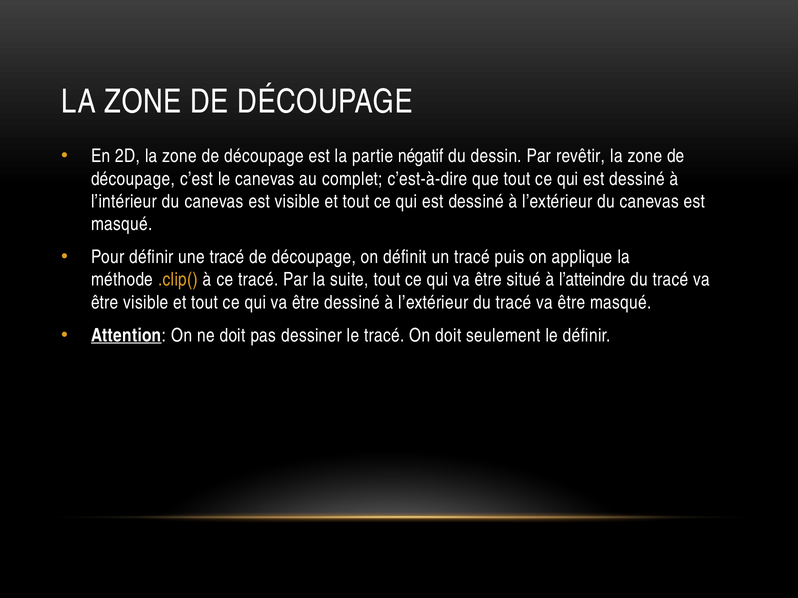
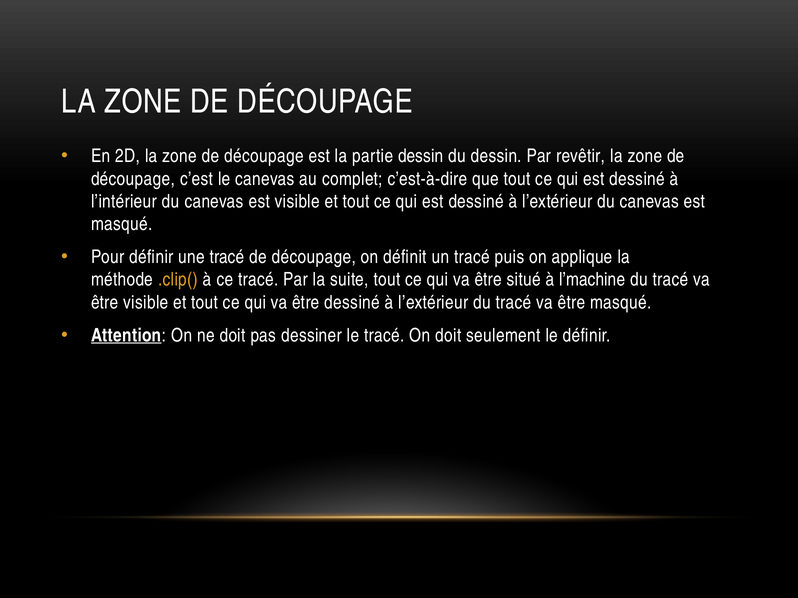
partie négatif: négatif -> dessin
l’atteindre: l’atteindre -> l’machine
